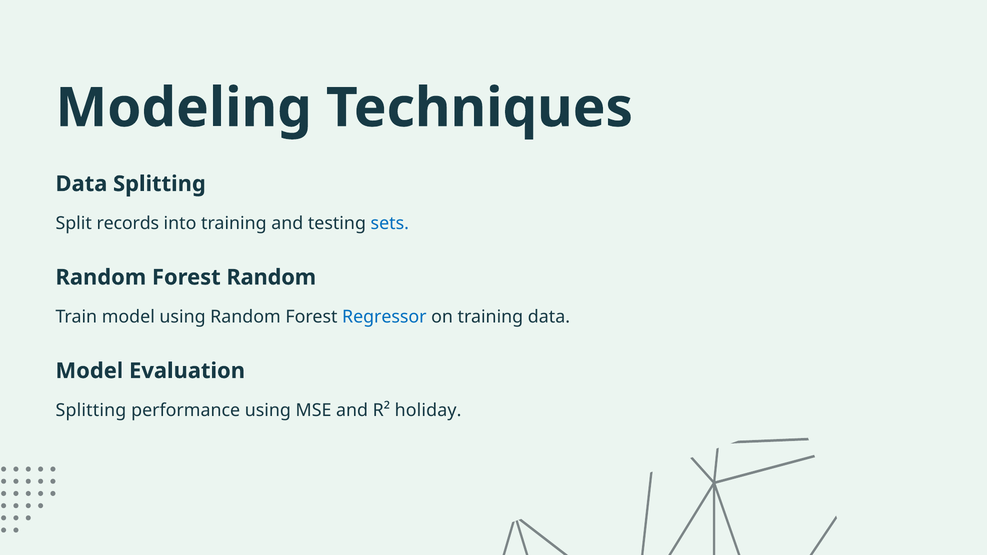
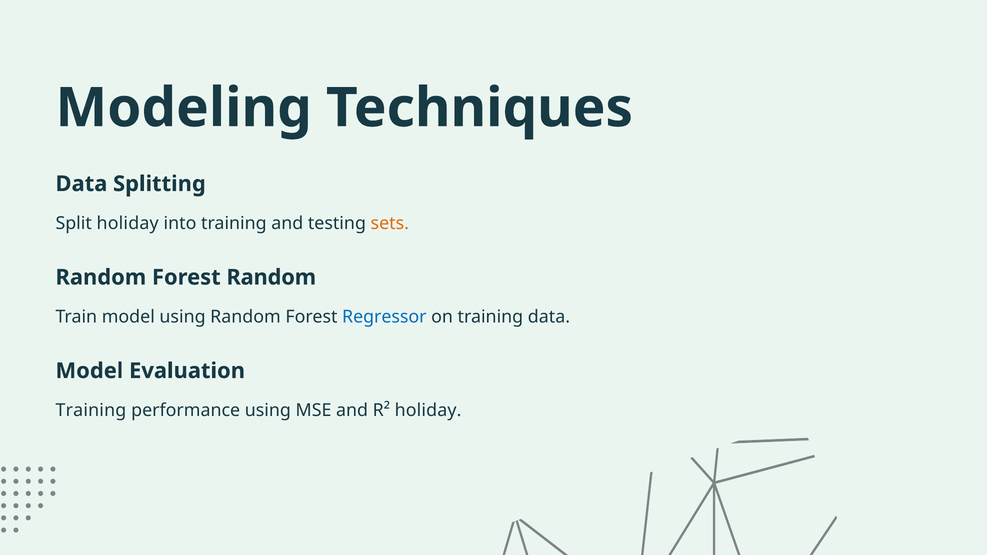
Split records: records -> holiday
sets colour: blue -> orange
Splitting at (91, 410): Splitting -> Training
